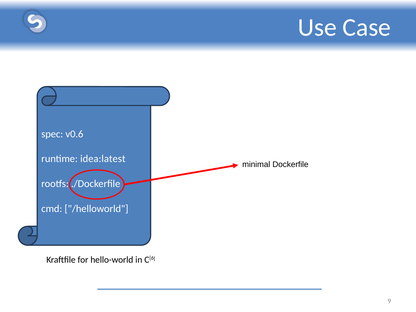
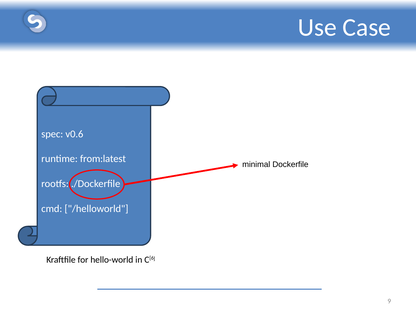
idea:latest: idea:latest -> from:latest
